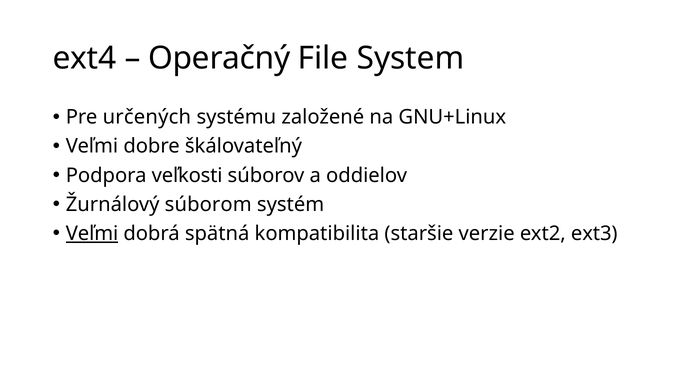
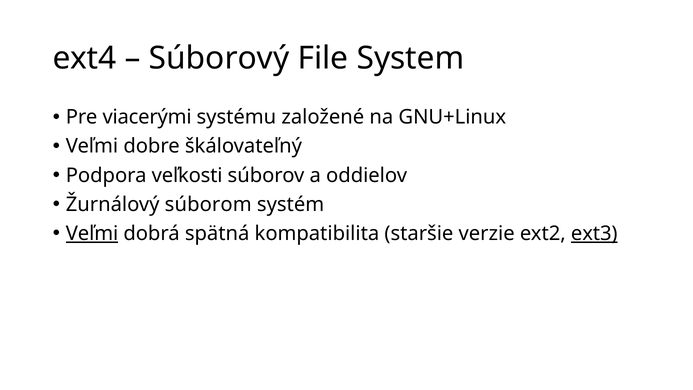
Operačný: Operačný -> Súborový
určených: určených -> viacerými
ext3 underline: none -> present
